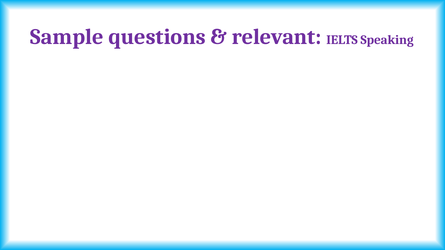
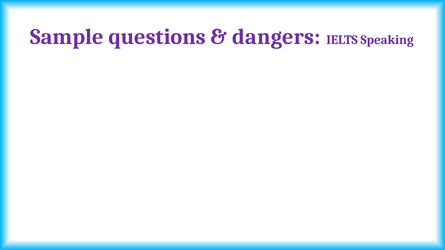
relevant: relevant -> dangers
